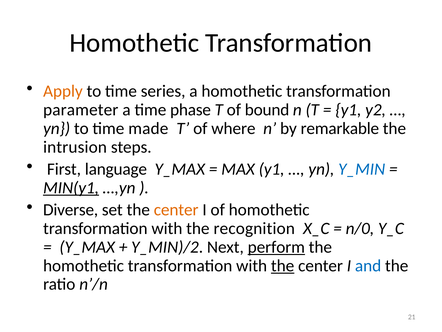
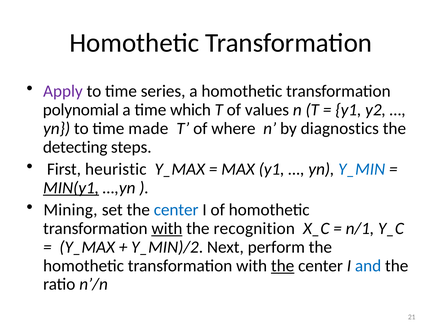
Apply colour: orange -> purple
parameter: parameter -> polynomial
phase: phase -> which
bound: bound -> values
remarkable: remarkable -> diagnostics
intrusion: intrusion -> detecting
language: language -> heuristic
Diverse: Diverse -> Mining
center at (176, 210) colour: orange -> blue
with at (167, 228) underline: none -> present
n/0: n/0 -> n/1
perform underline: present -> none
